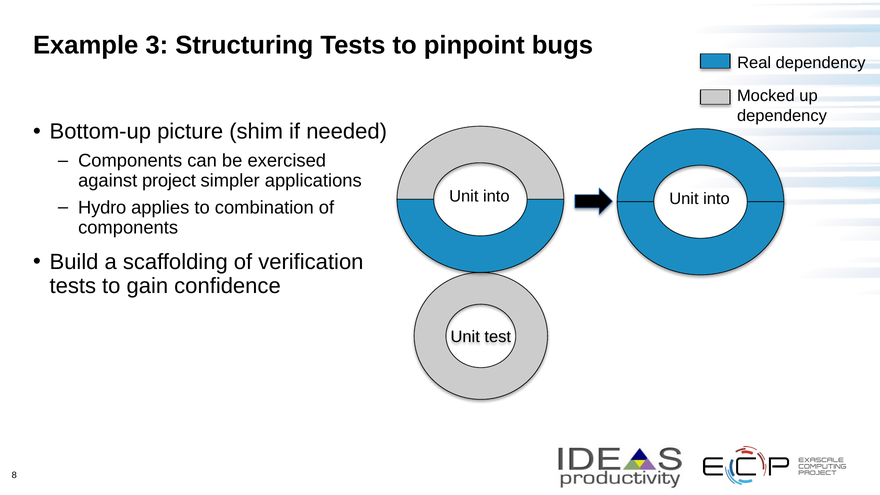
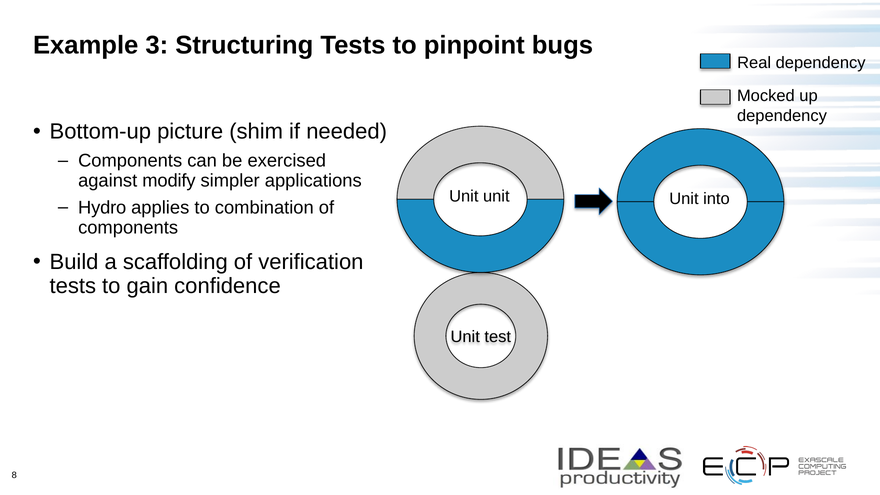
project: project -> modify
into at (496, 196): into -> unit
